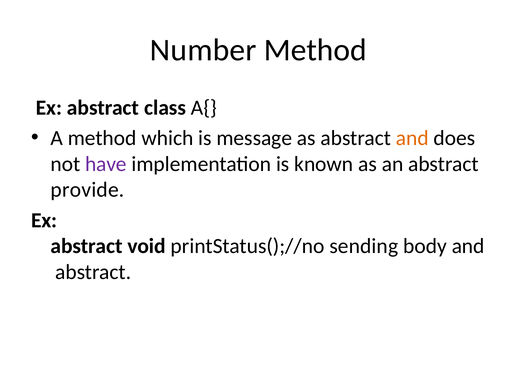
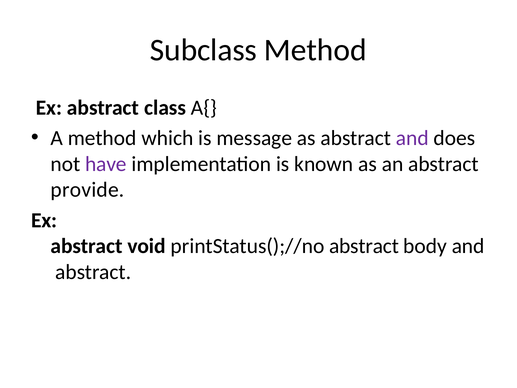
Number: Number -> Subclass
and at (412, 138) colour: orange -> purple
printStatus();//no sending: sending -> abstract
